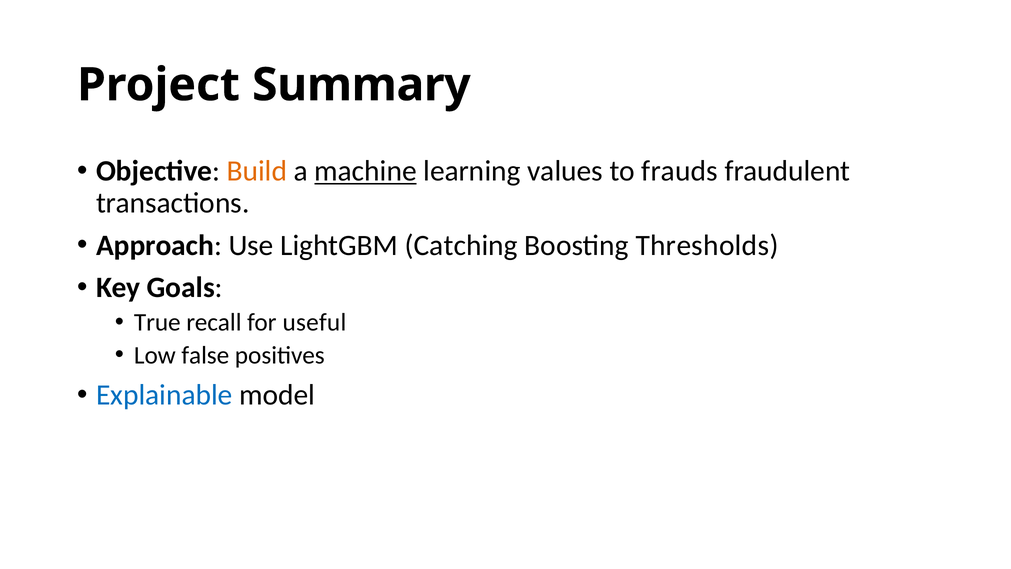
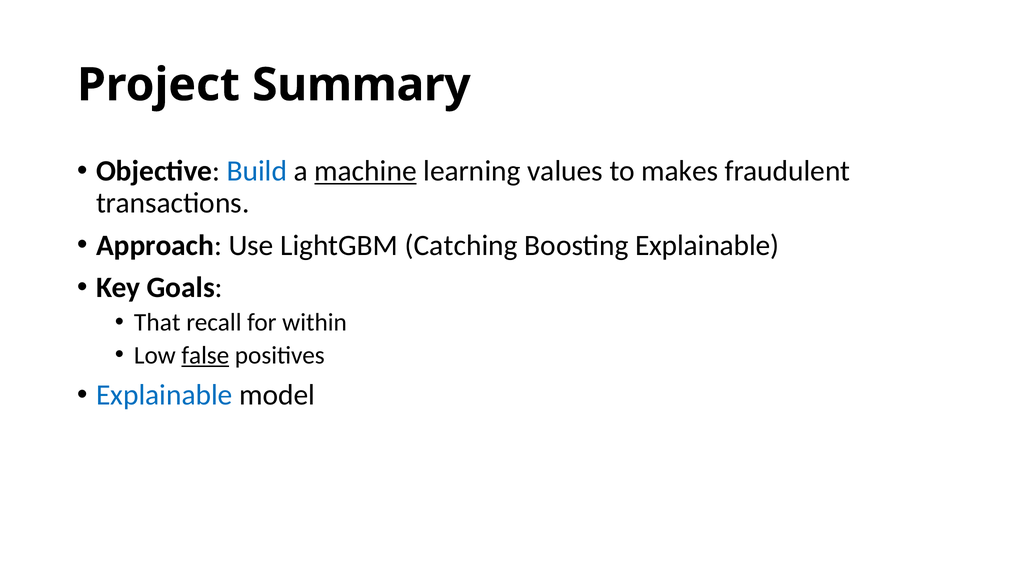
Build colour: orange -> blue
frauds: frauds -> makes
Boosting Thresholds: Thresholds -> Explainable
True: True -> That
useful: useful -> within
false underline: none -> present
